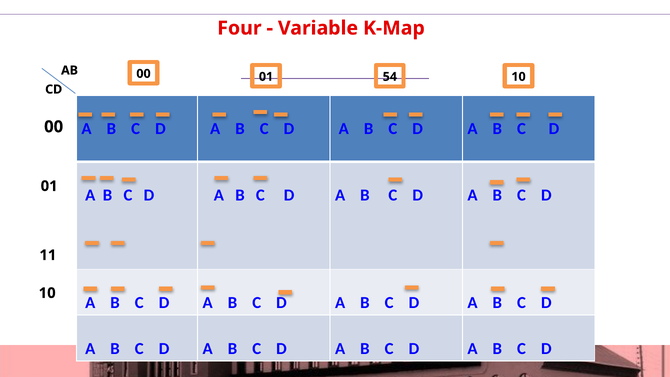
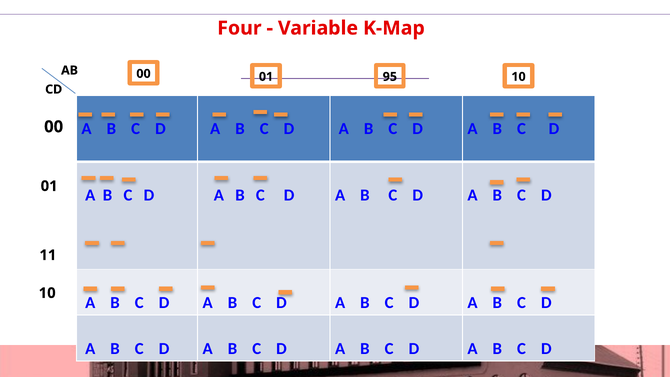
54: 54 -> 95
